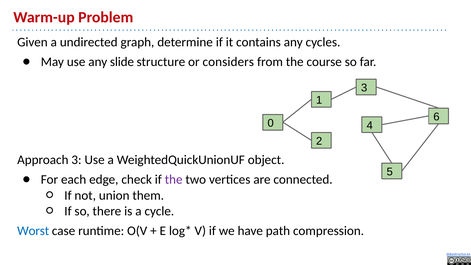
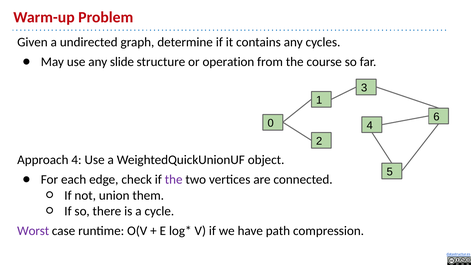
considers: considers -> operation
Approach 3: 3 -> 4
Worst colour: blue -> purple
